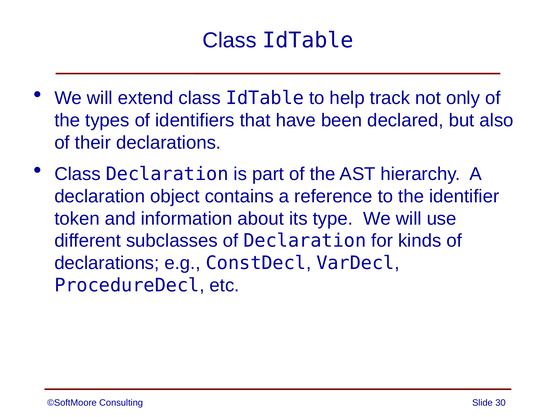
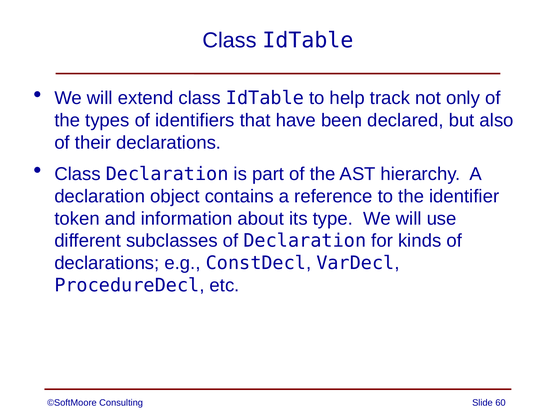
30: 30 -> 60
